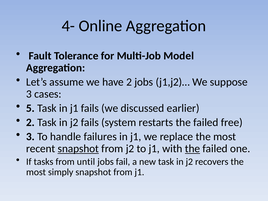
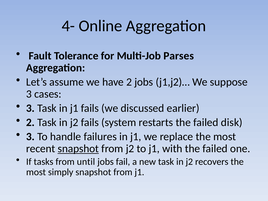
Model: Model -> Parses
5 at (30, 108): 5 -> 3
free: free -> disk
the at (193, 149) underline: present -> none
